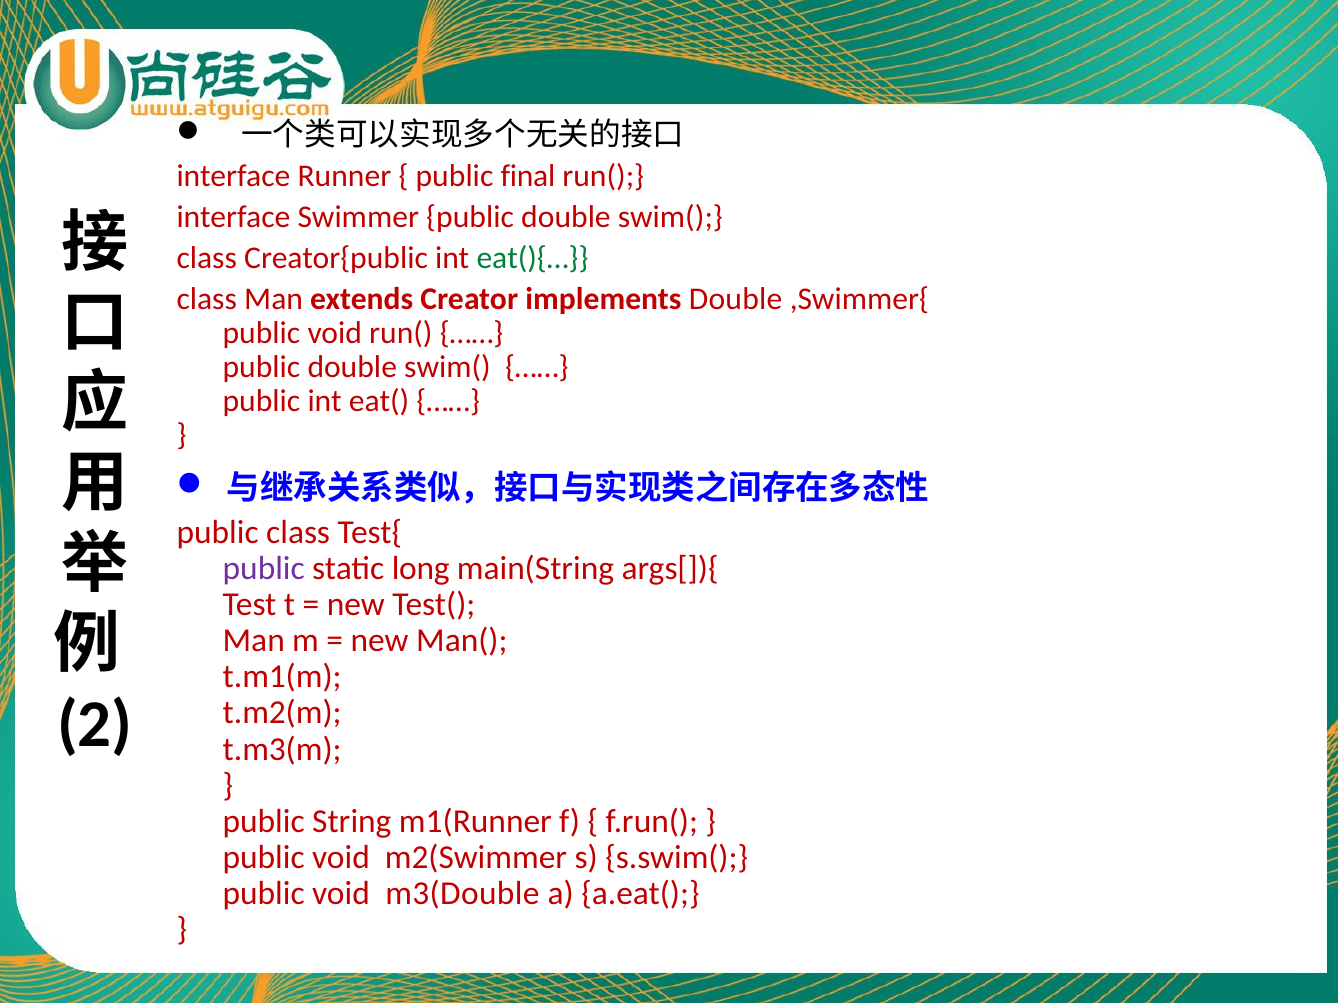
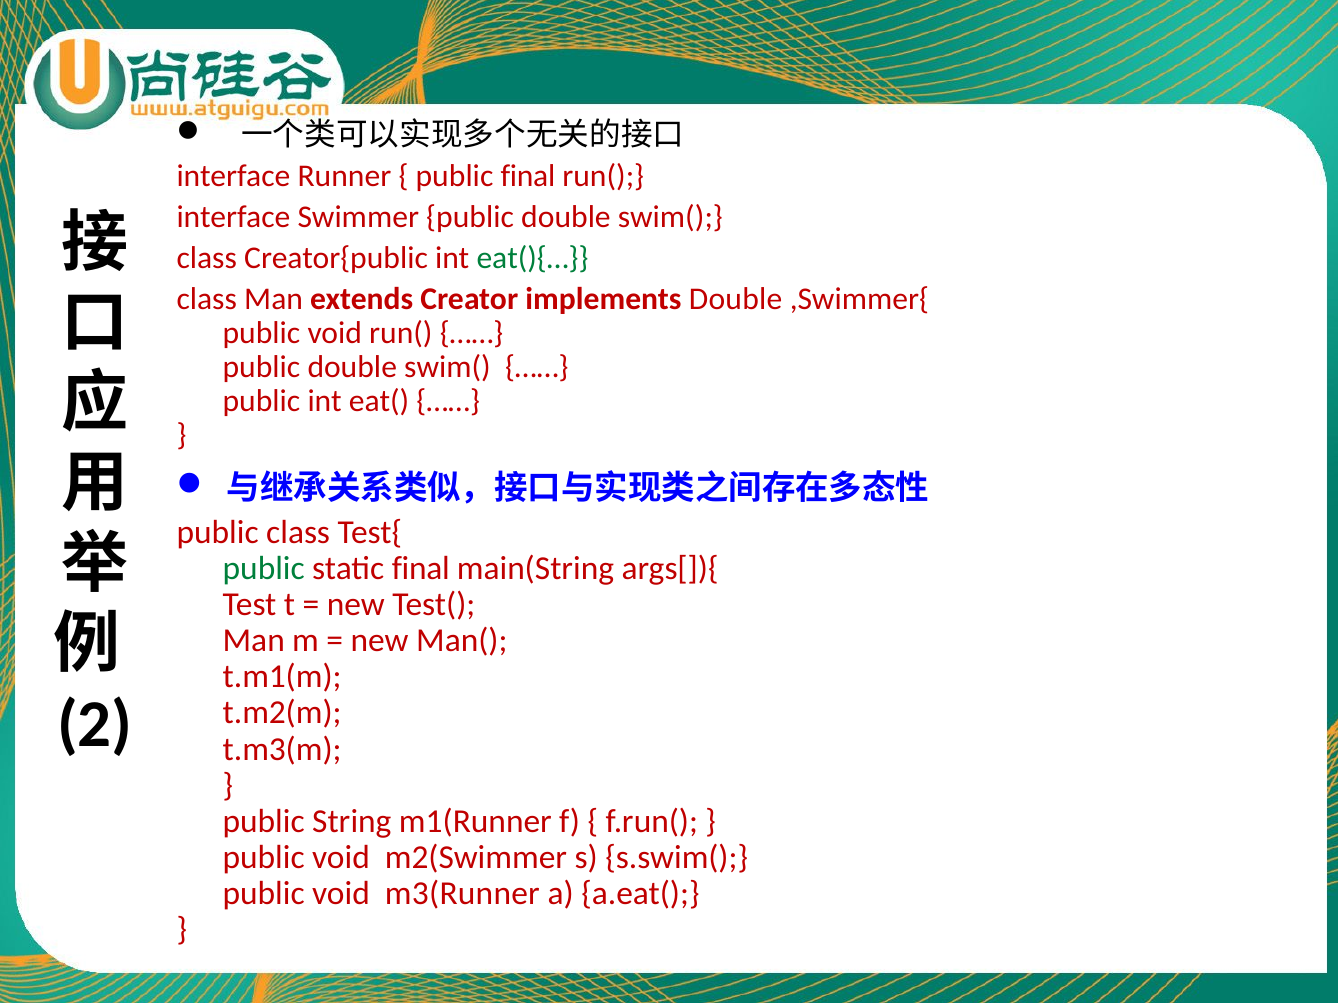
public at (264, 569) colour: purple -> green
static long: long -> final
m3(Double: m3(Double -> m3(Runner
